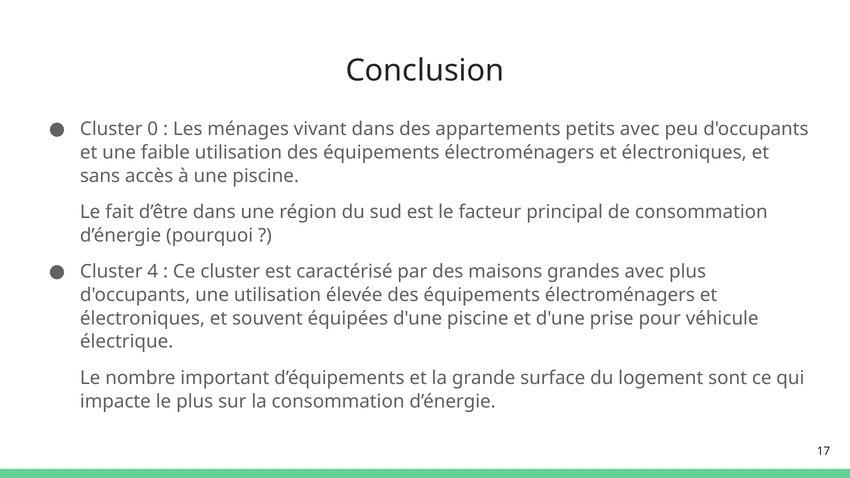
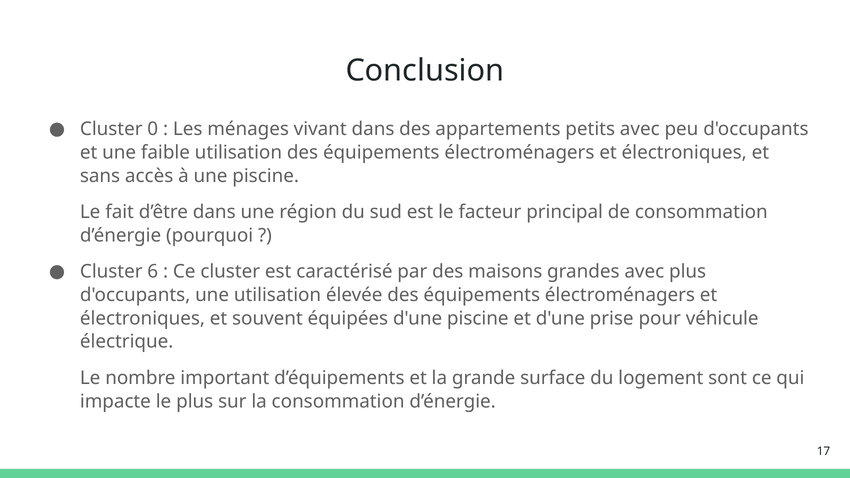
4: 4 -> 6
